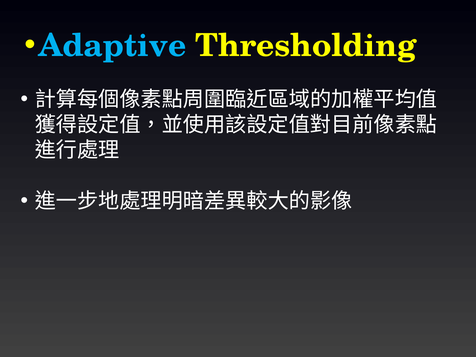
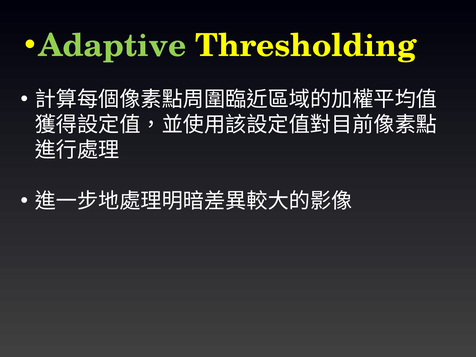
Adaptive colour: light blue -> light green
